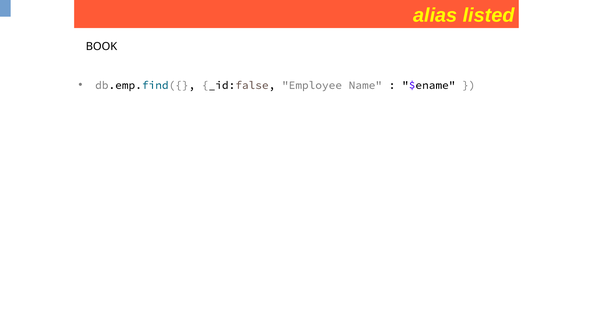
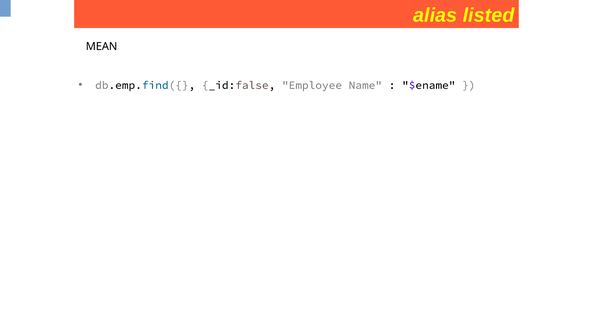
BOOK: BOOK -> MEAN
